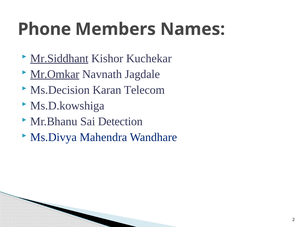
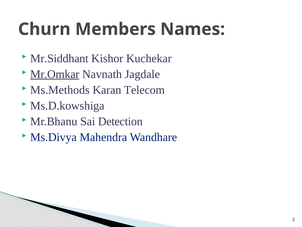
Phone: Phone -> Churn
Mr.Siddhant underline: present -> none
Ms.Decision: Ms.Decision -> Ms.Methods
